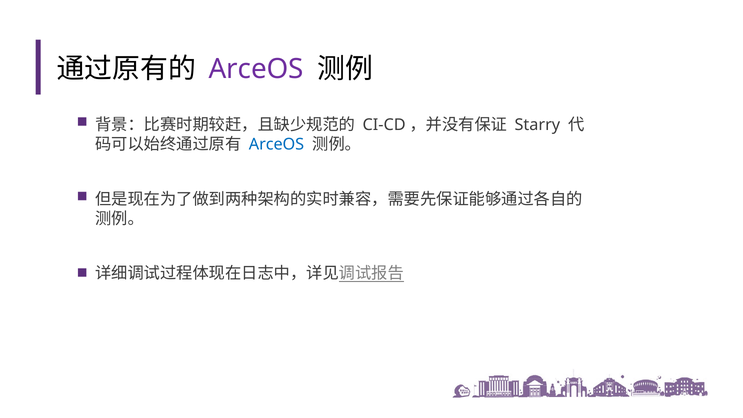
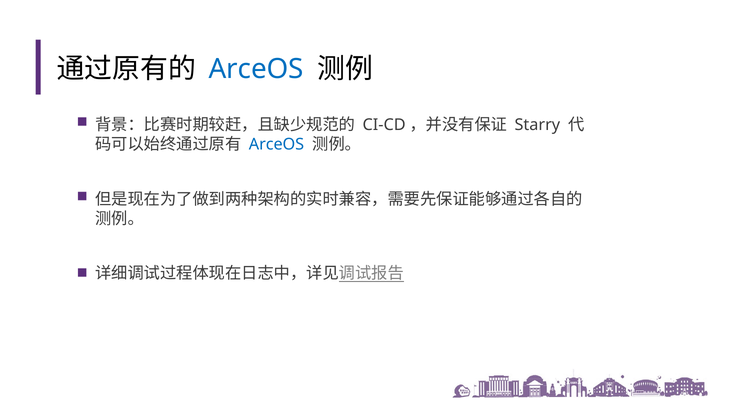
ArceOS at (256, 69) colour: purple -> blue
